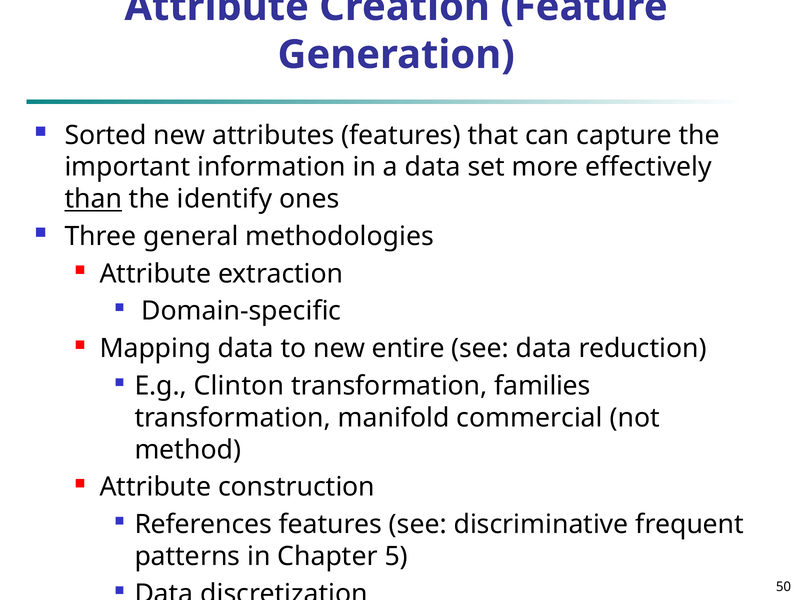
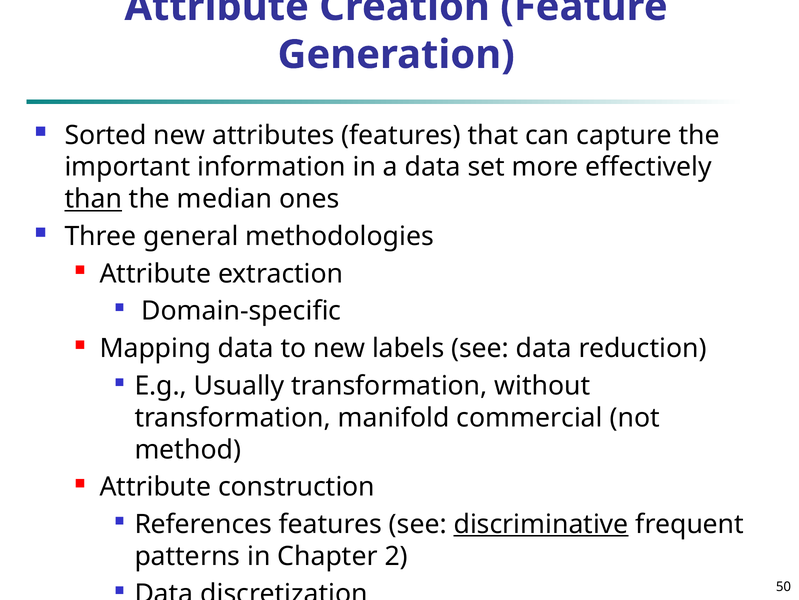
identify: identify -> median
entire: entire -> labels
Clinton: Clinton -> Usually
families: families -> without
discriminative underline: none -> present
5: 5 -> 2
